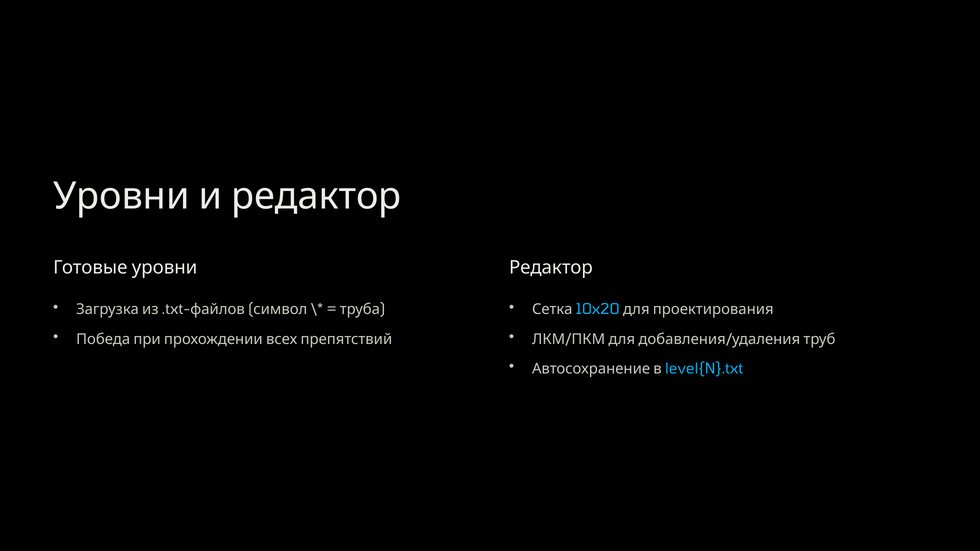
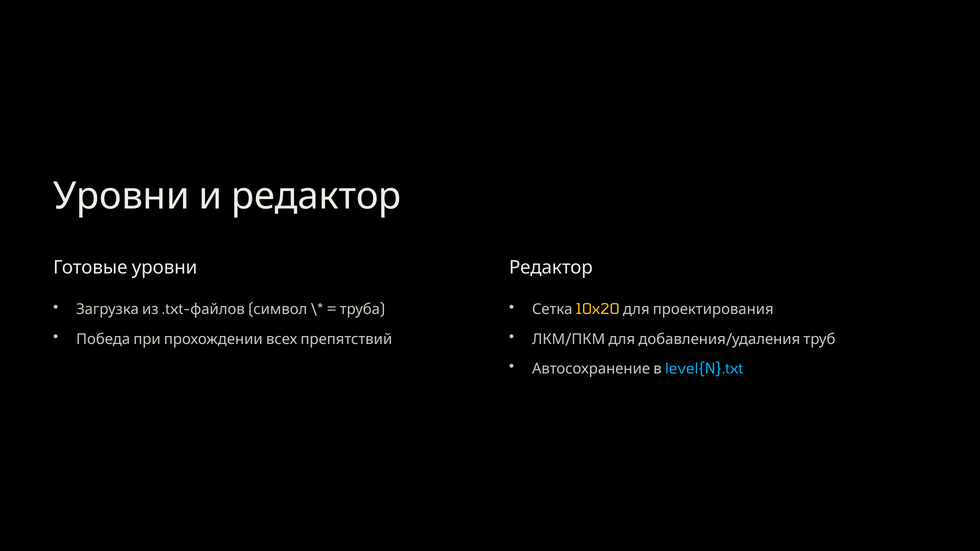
10x20 colour: light blue -> yellow
